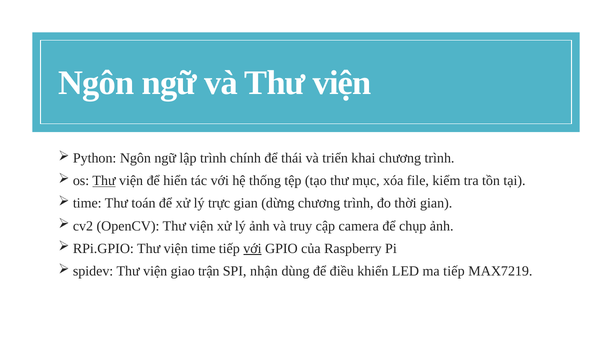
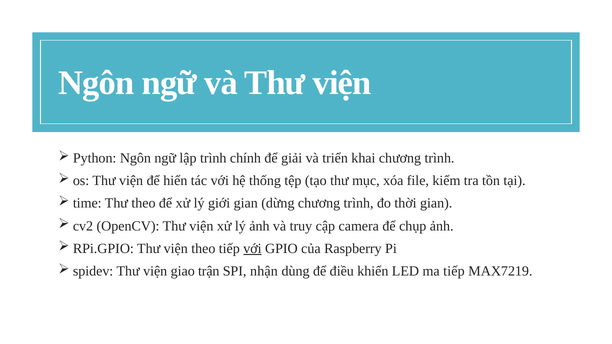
thái: thái -> giải
Thư at (104, 181) underline: present -> none
Thư toán: toán -> theo
trực: trực -> giới
viện time: time -> theo
